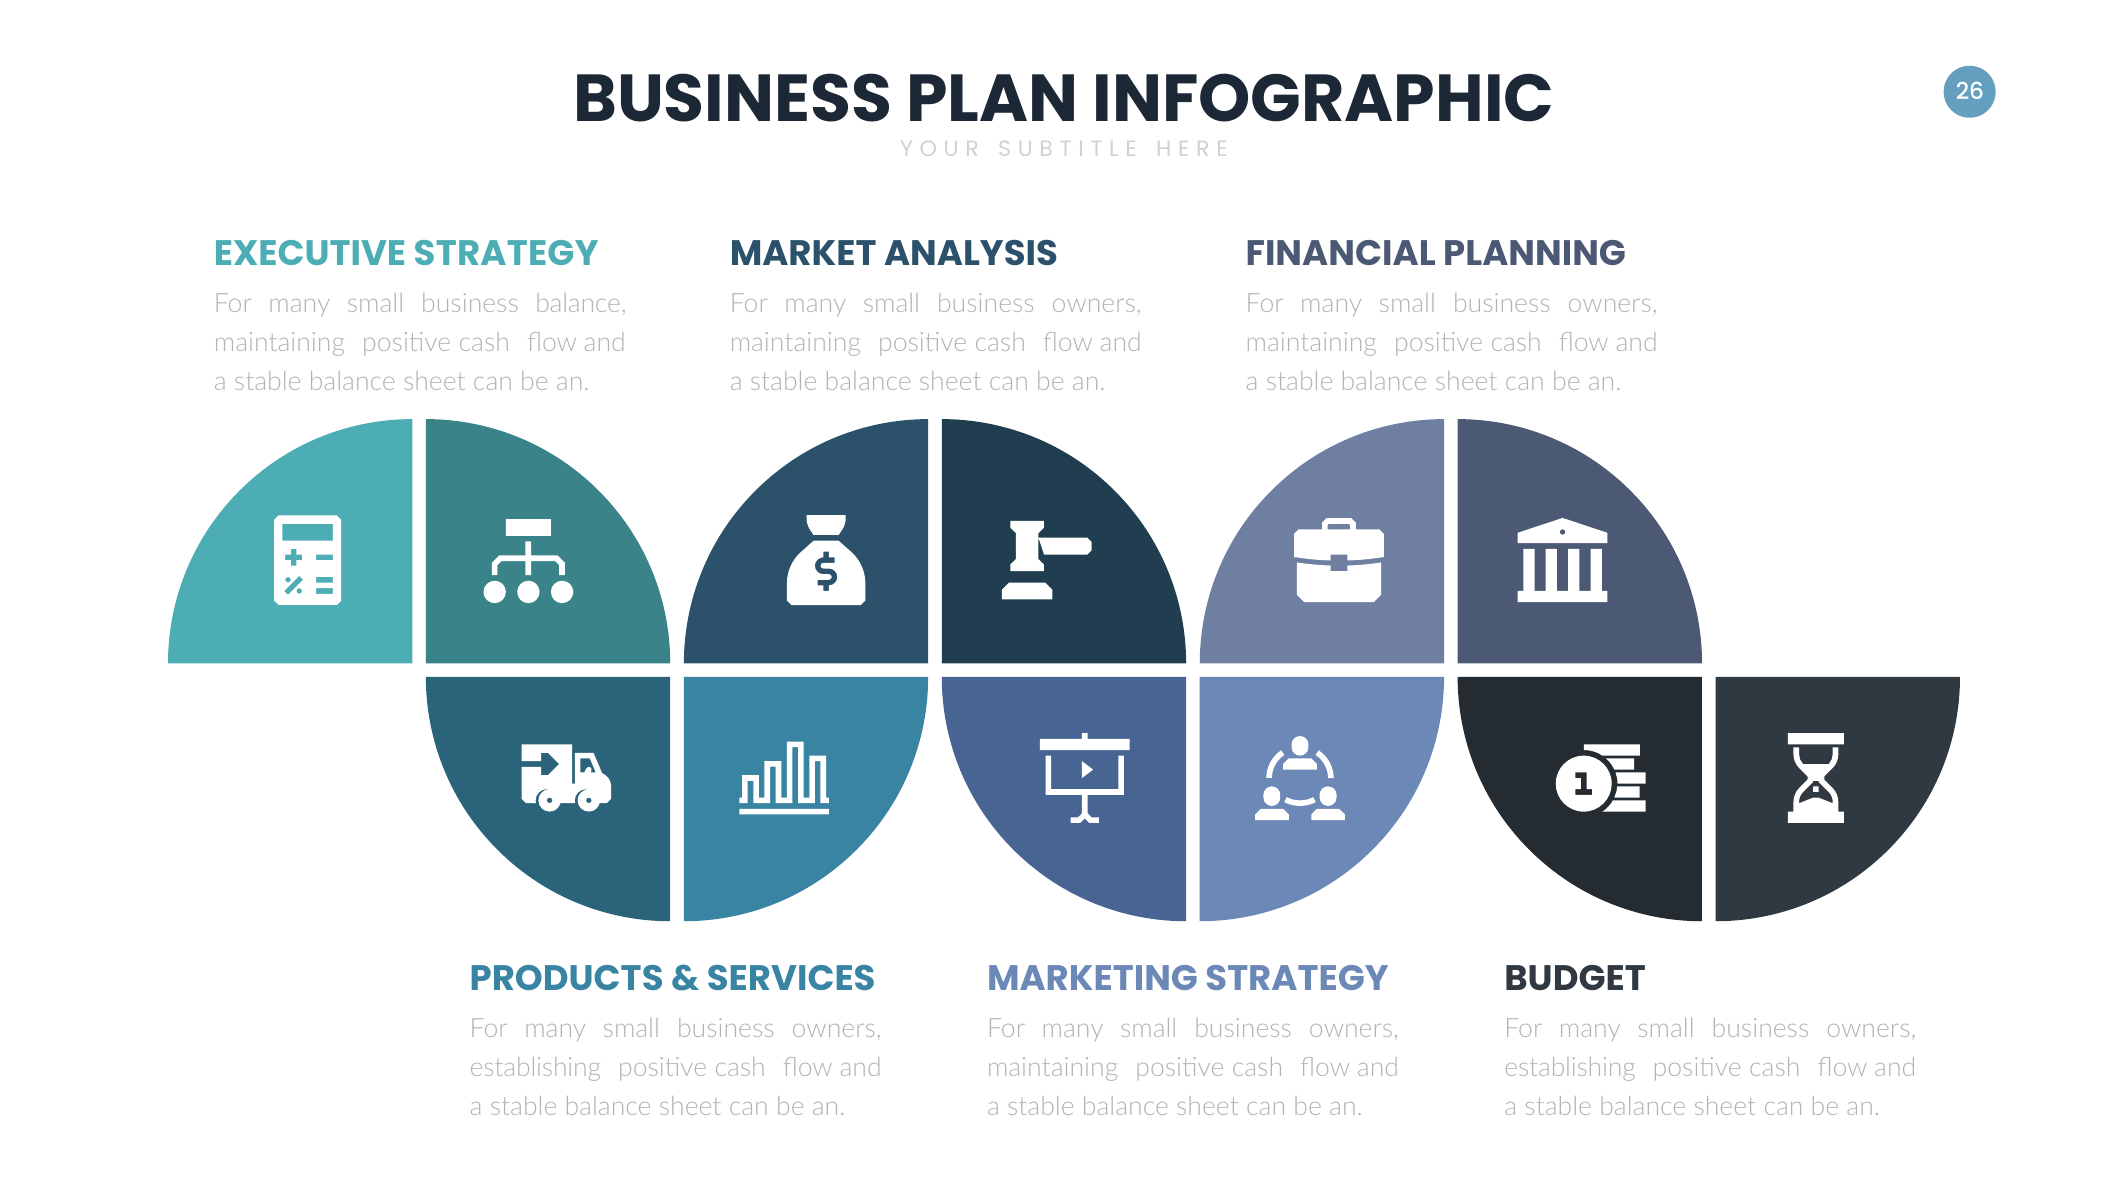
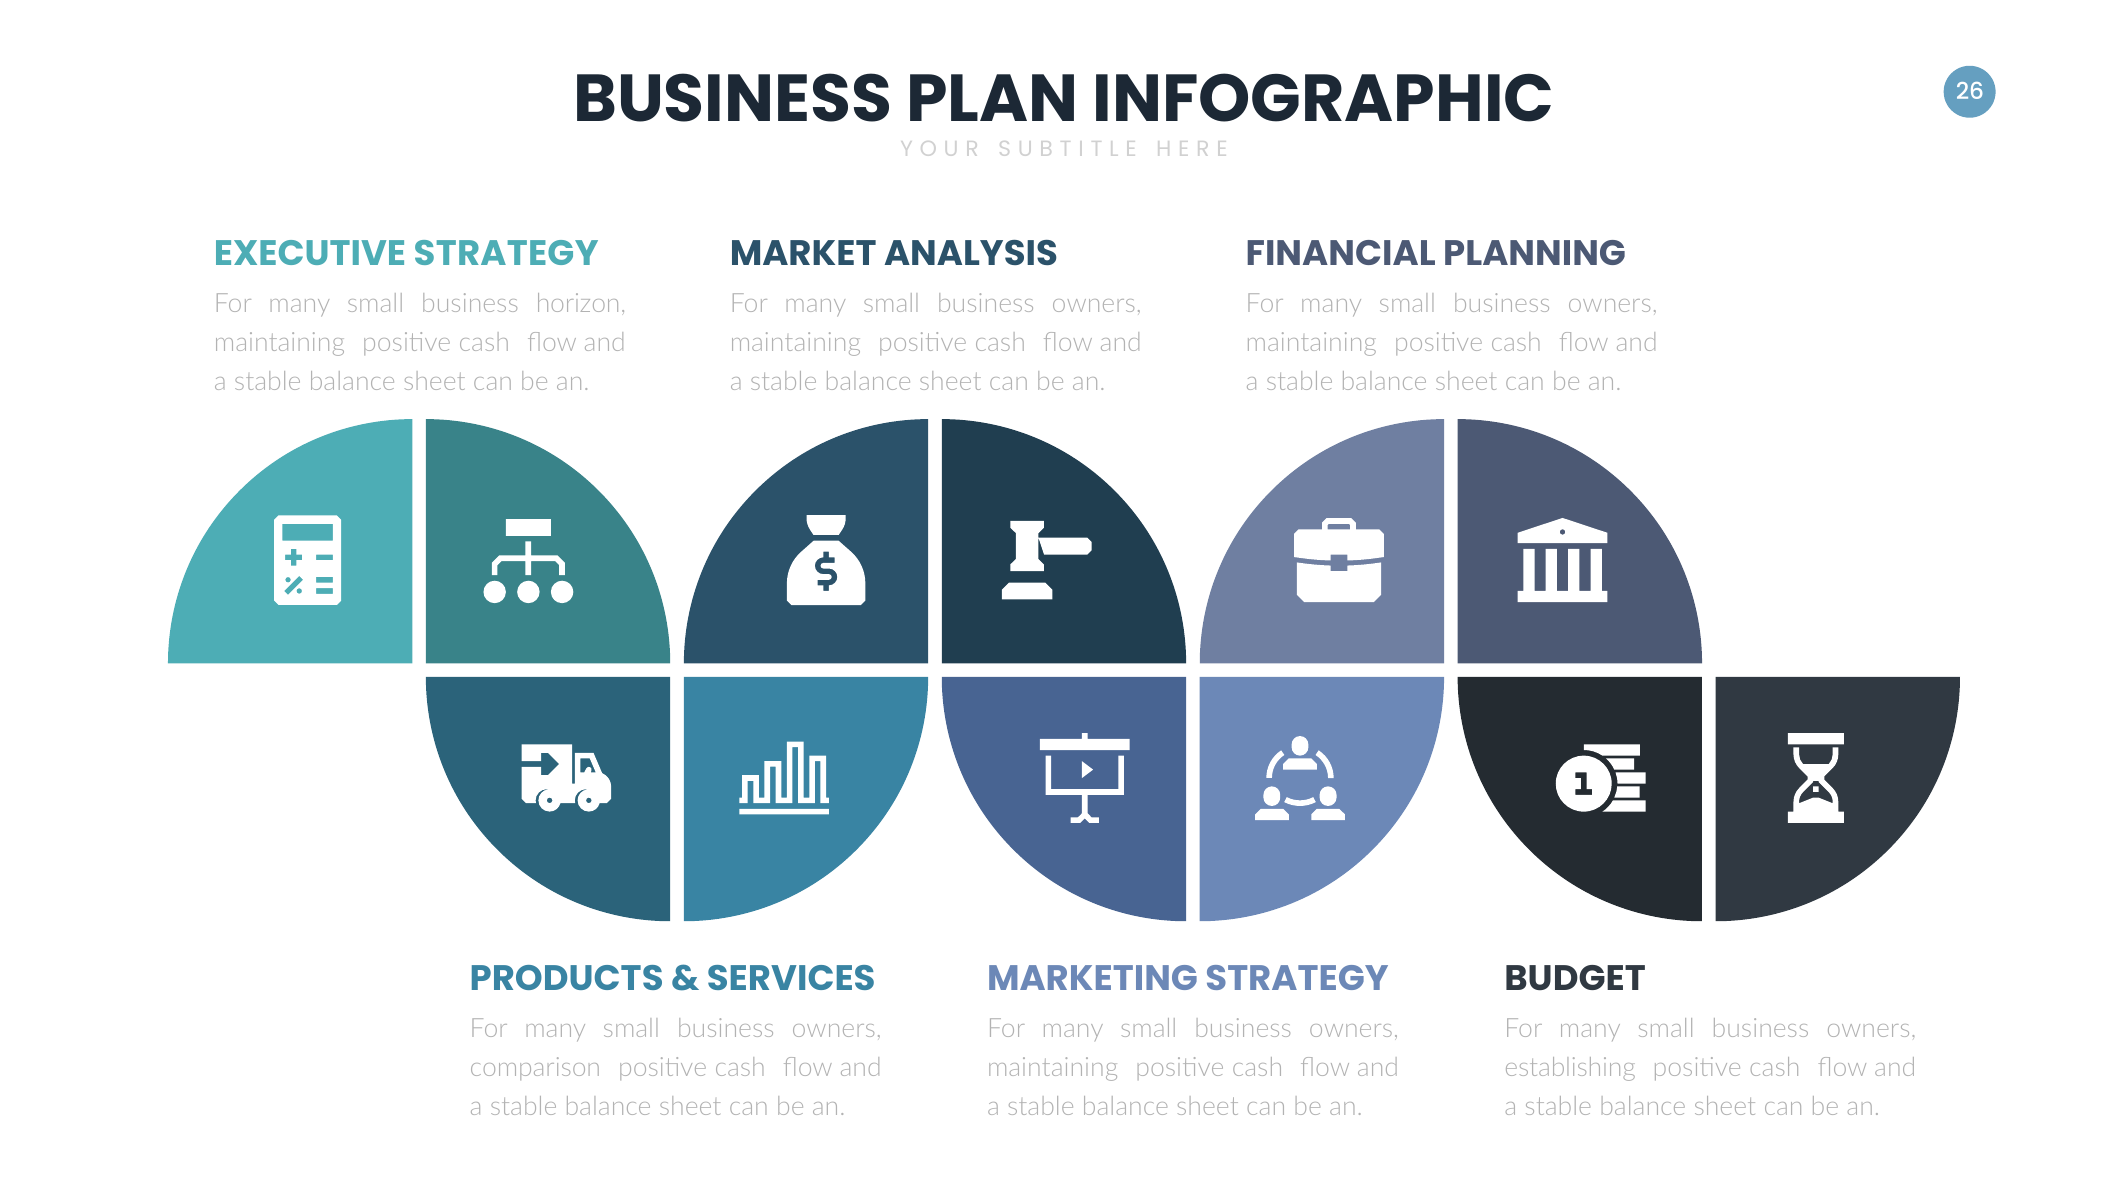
business balance: balance -> horizon
establishing at (535, 1068): establishing -> comparison
